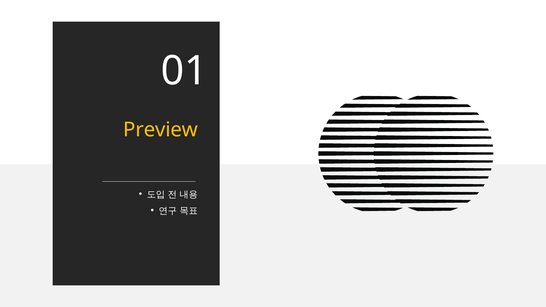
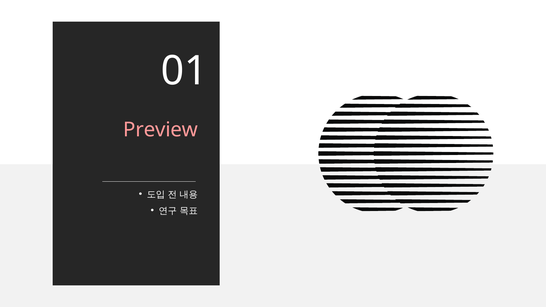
Preview colour: yellow -> pink
